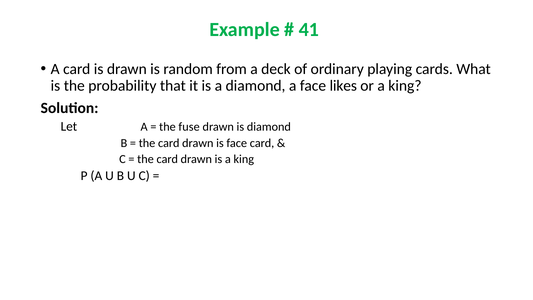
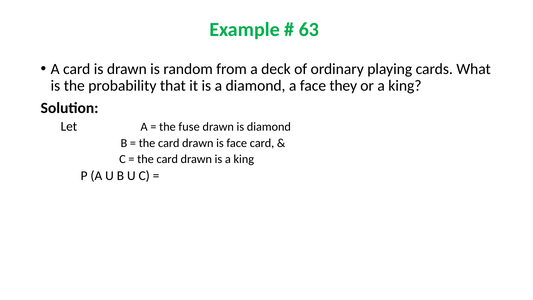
41: 41 -> 63
likes: likes -> they
